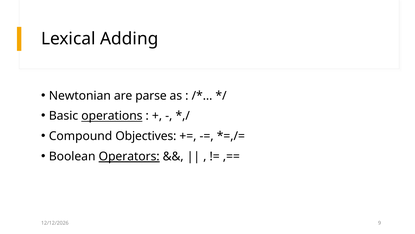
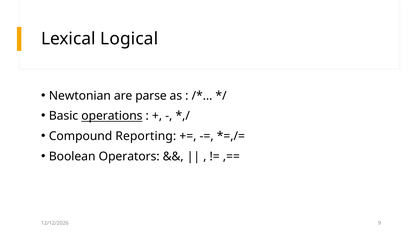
Adding: Adding -> Logical
Objectives: Objectives -> Reporting
Operators underline: present -> none
